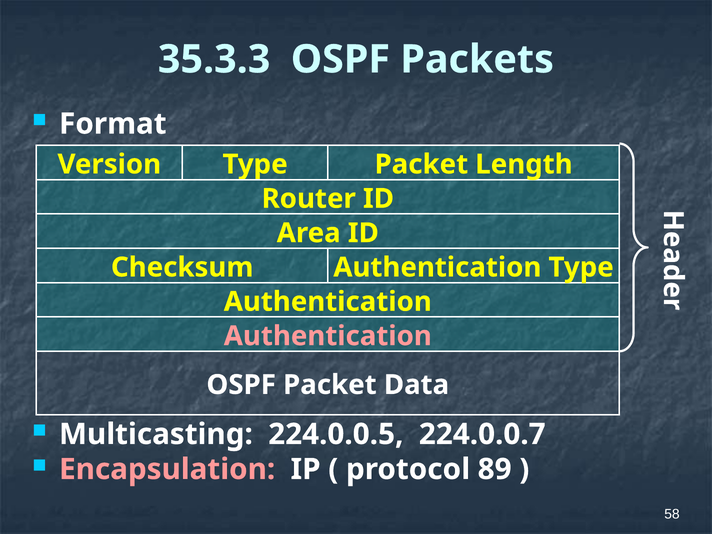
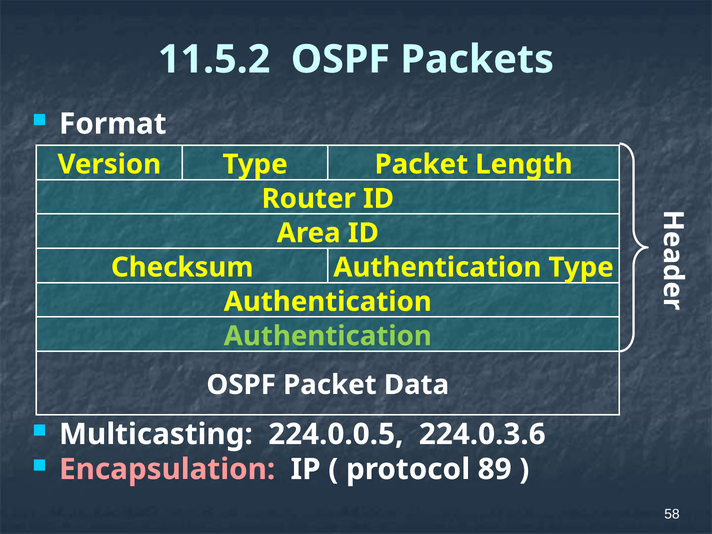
35.3.3: 35.3.3 -> 11.5.2
Authentication at (328, 336) colour: pink -> light green
224.0.0.7: 224.0.0.7 -> 224.0.3.6
